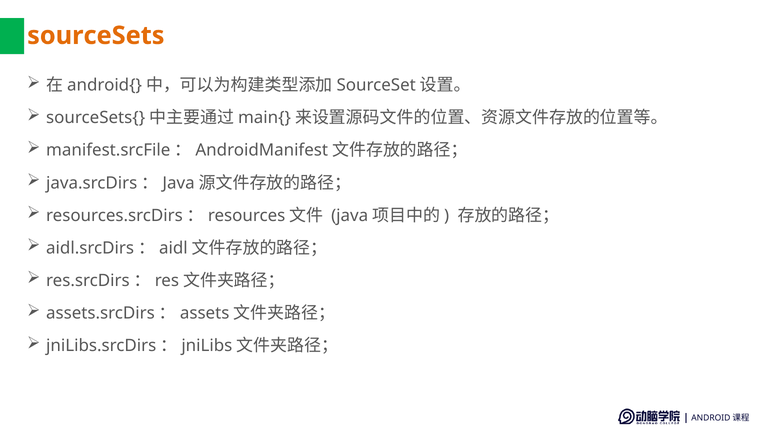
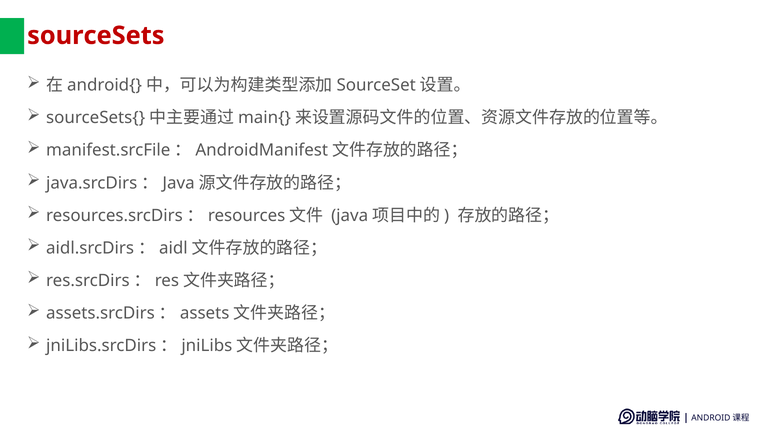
sourceSets colour: orange -> red
